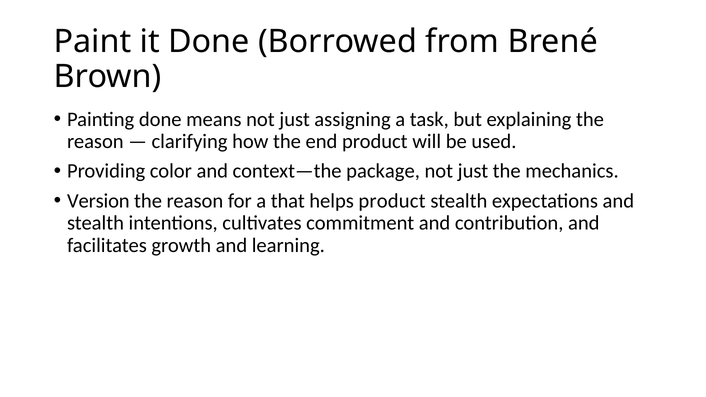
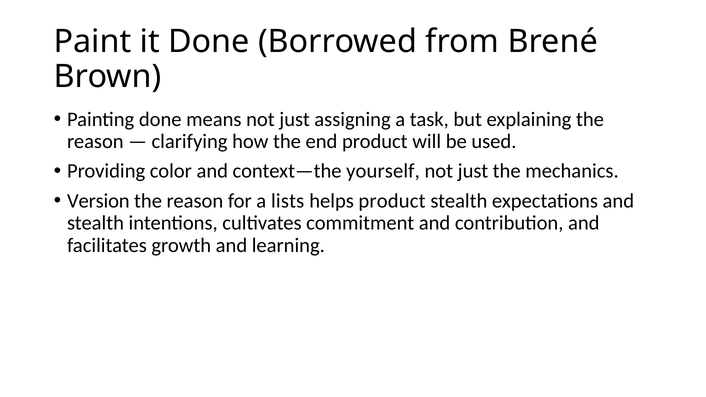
package: package -> yourself
that: that -> lists
